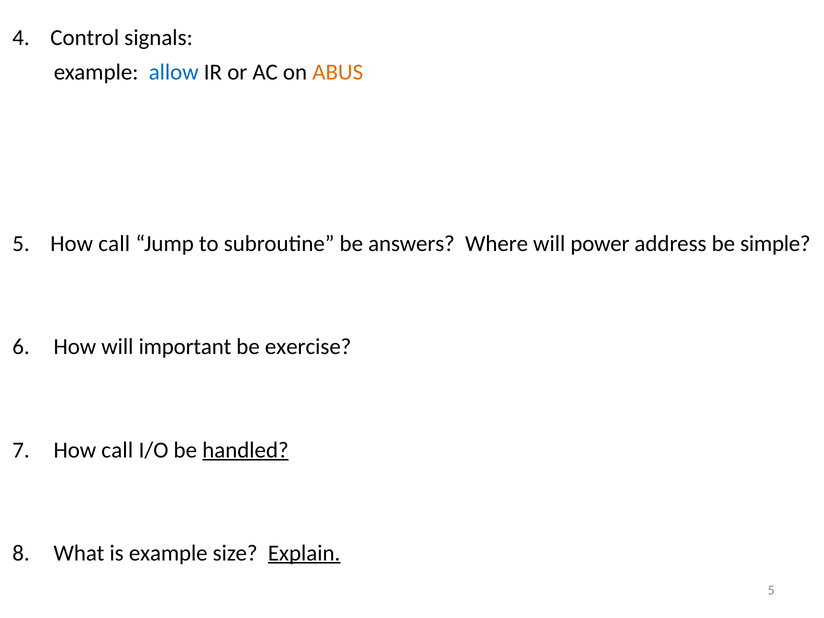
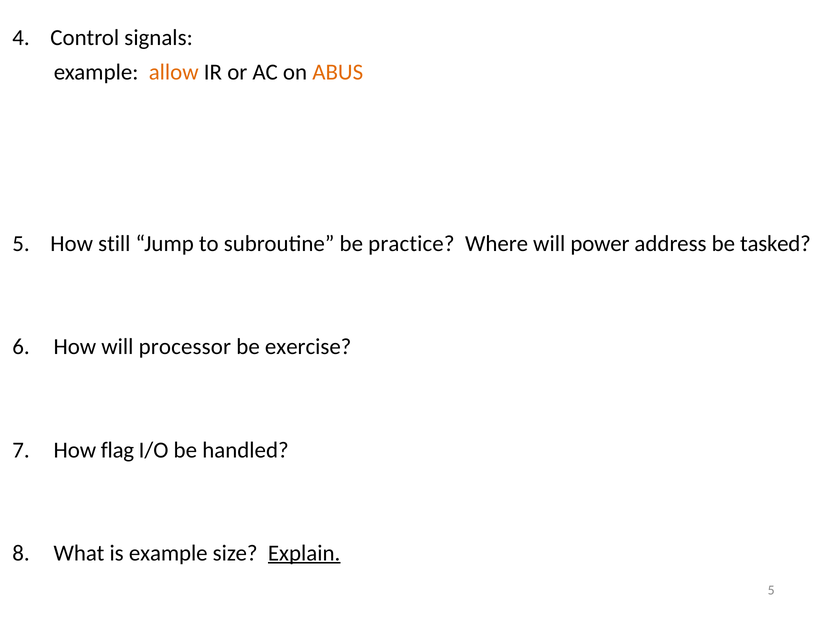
allow colour: blue -> orange
5 How call: call -> still
answers: answers -> practice
simple: simple -> tasked
important: important -> processor
call at (117, 450): call -> flag
handled underline: present -> none
